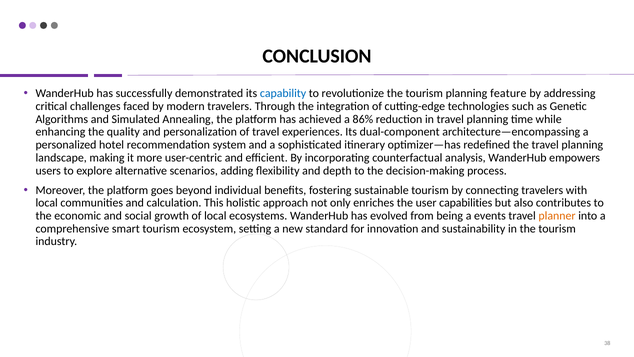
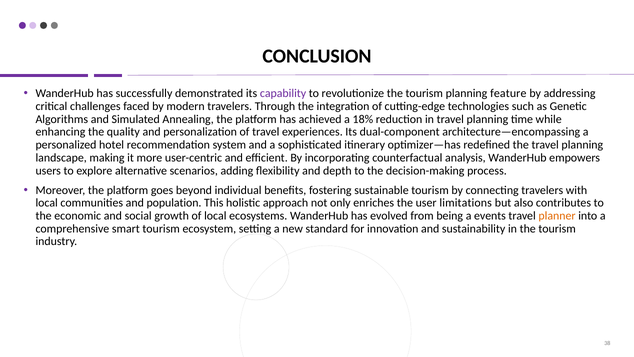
capability colour: blue -> purple
86%: 86% -> 18%
calculation: calculation -> population
capabilities: capabilities -> limitations
